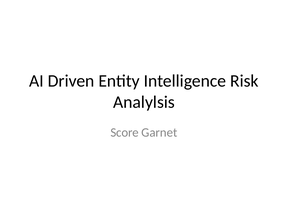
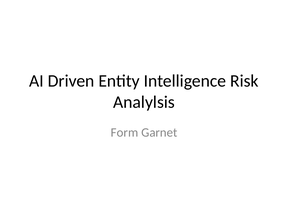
Score: Score -> Form
